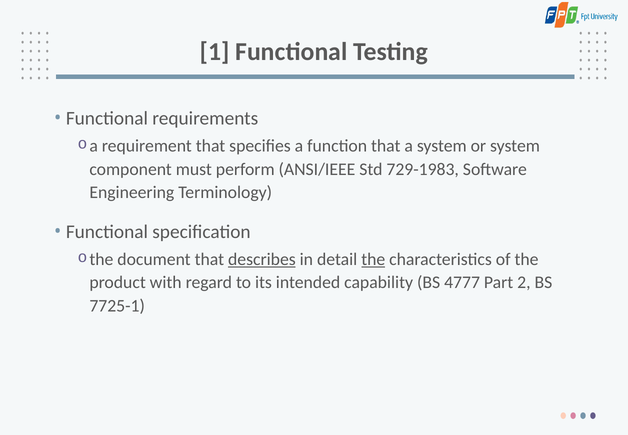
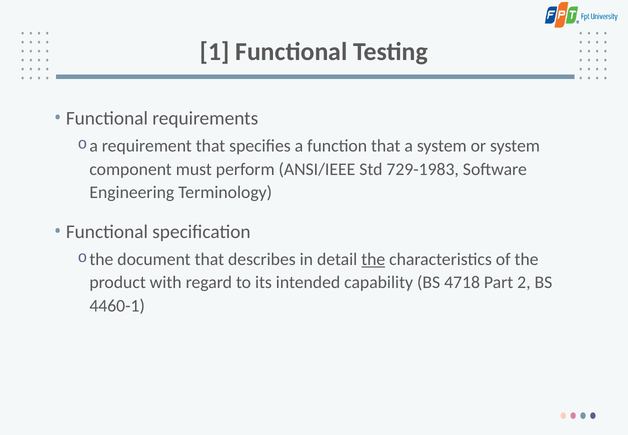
describes underline: present -> none
4777: 4777 -> 4718
7725-1: 7725-1 -> 4460-1
